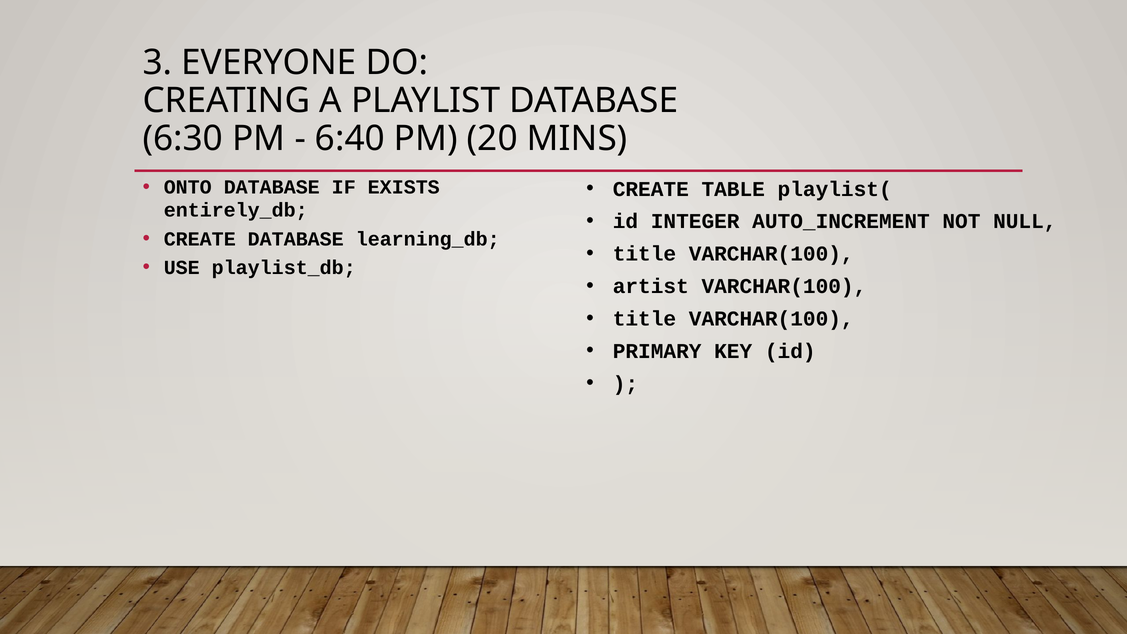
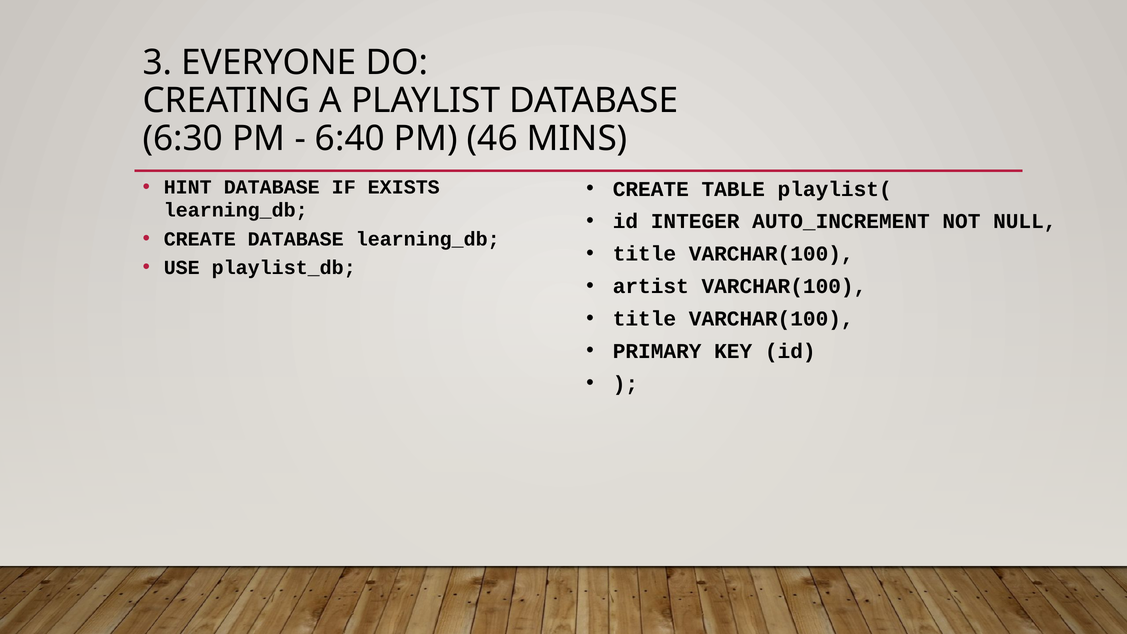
20: 20 -> 46
ONTO: ONTO -> HINT
entirely_db at (236, 210): entirely_db -> learning_db
